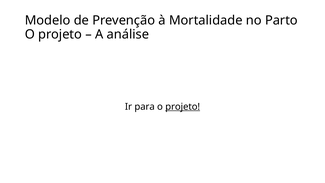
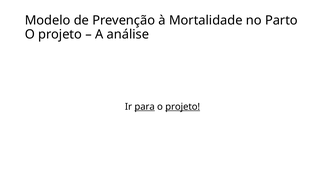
para underline: none -> present
